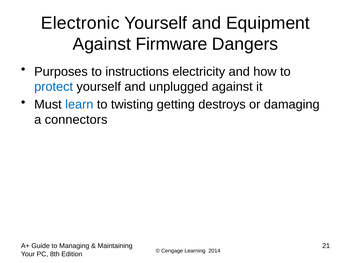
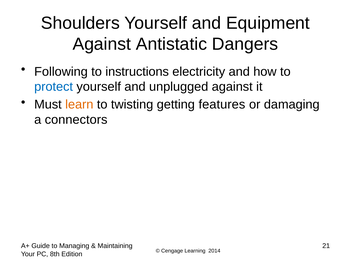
Electronic: Electronic -> Shoulders
Firmware: Firmware -> Antistatic
Purposes: Purposes -> Following
learn colour: blue -> orange
destroys: destroys -> features
